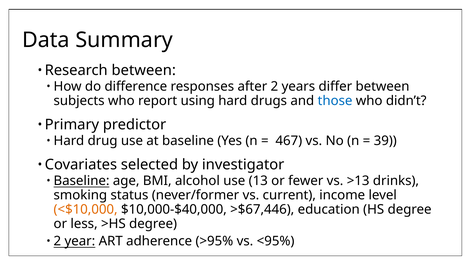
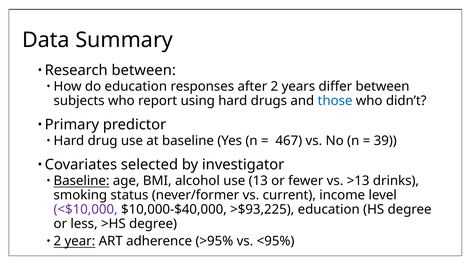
do difference: difference -> education
<$10,000 colour: orange -> purple
>$67,446: >$67,446 -> >$93,225
